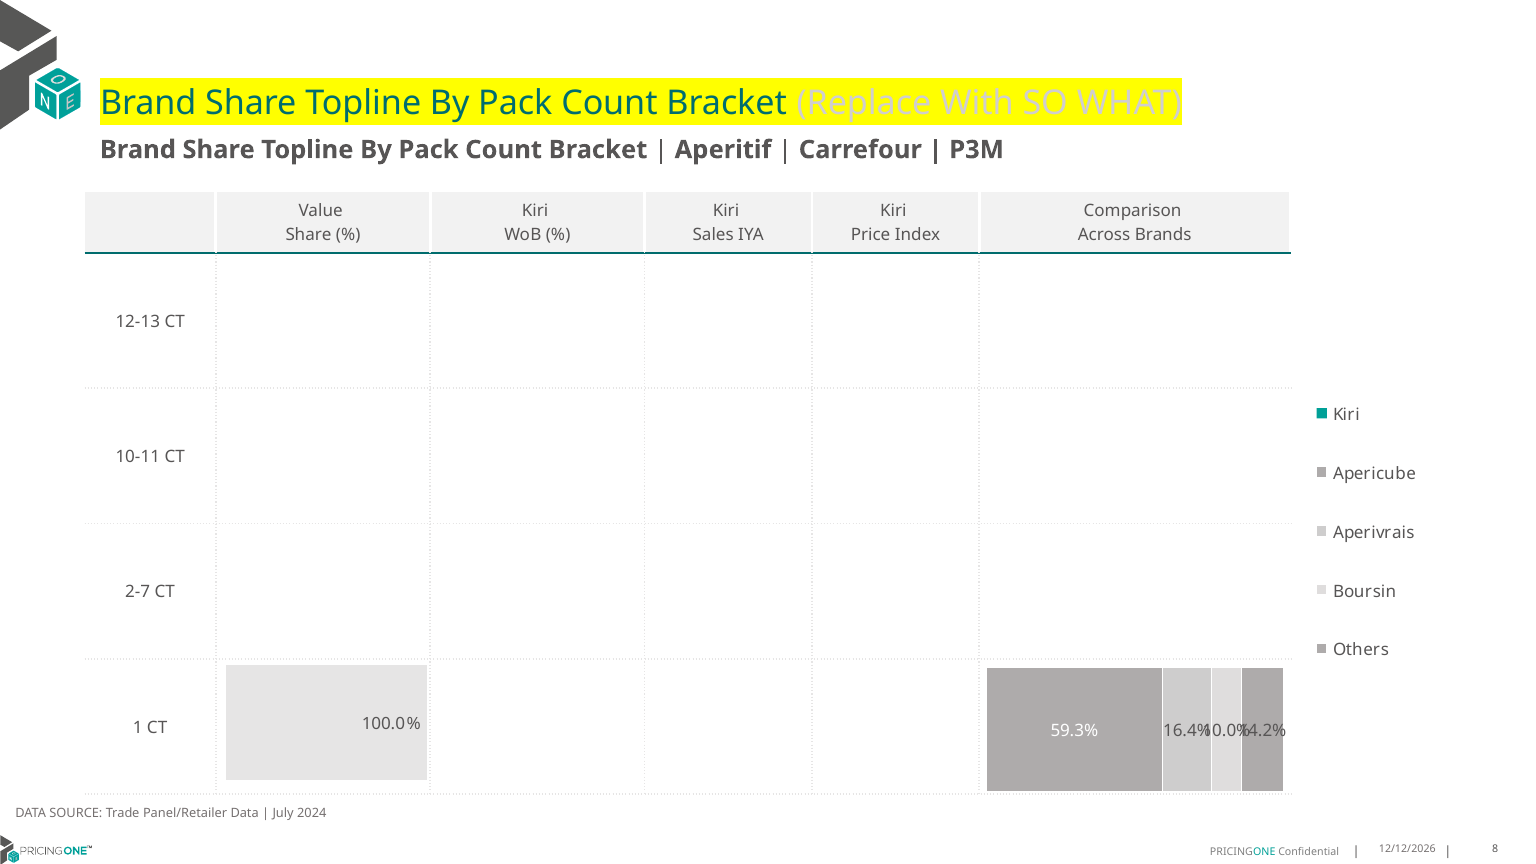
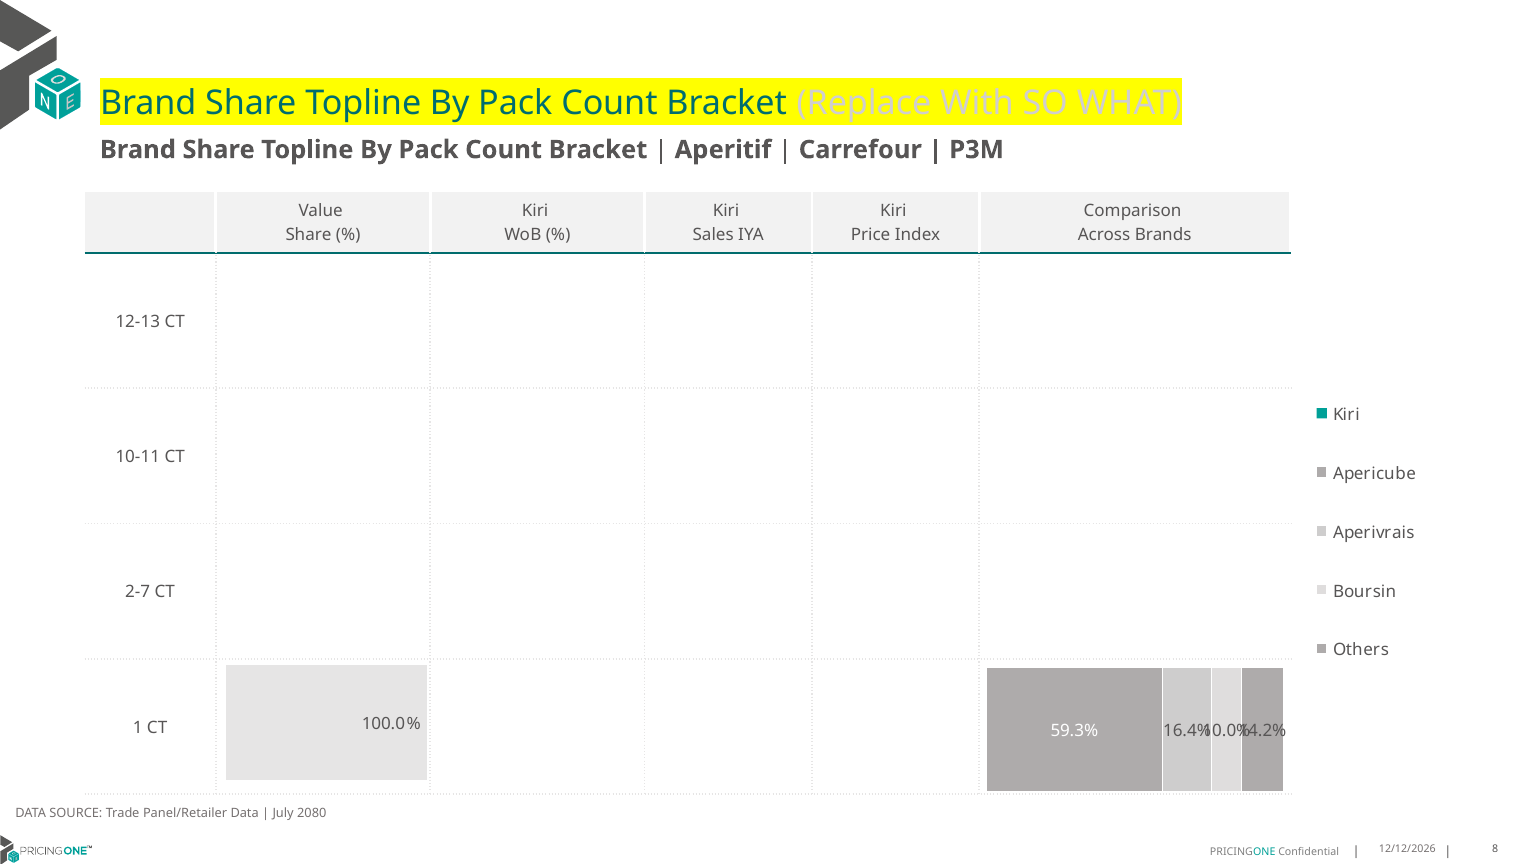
2024: 2024 -> 2080
